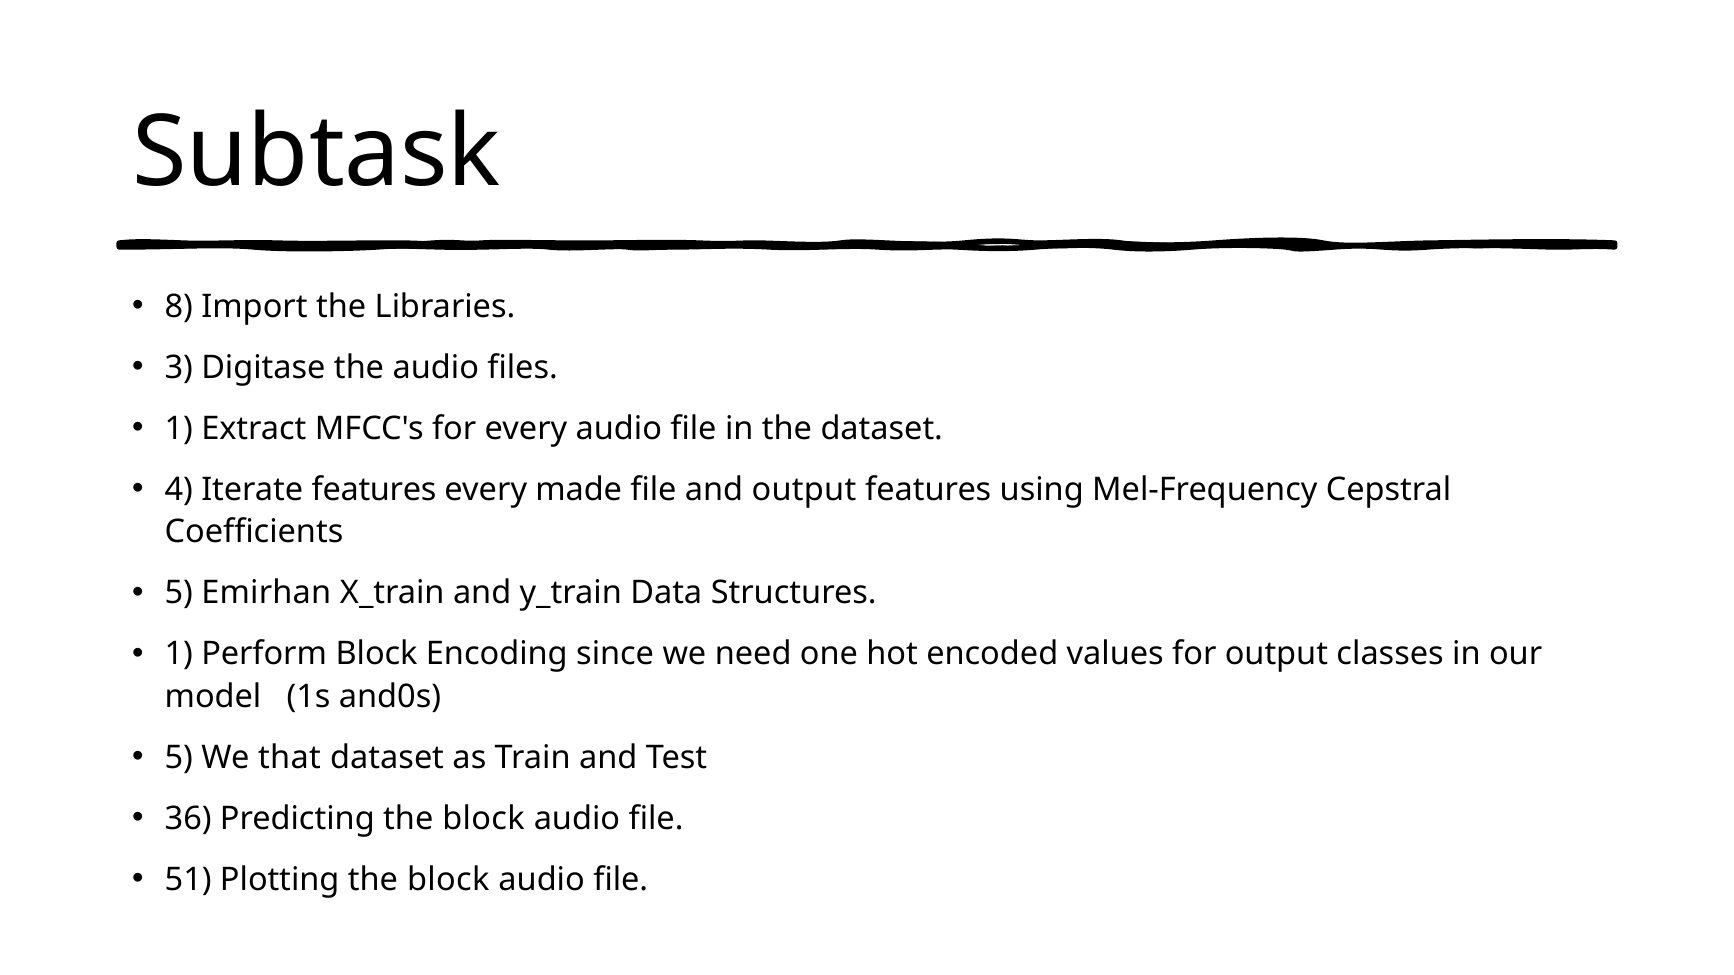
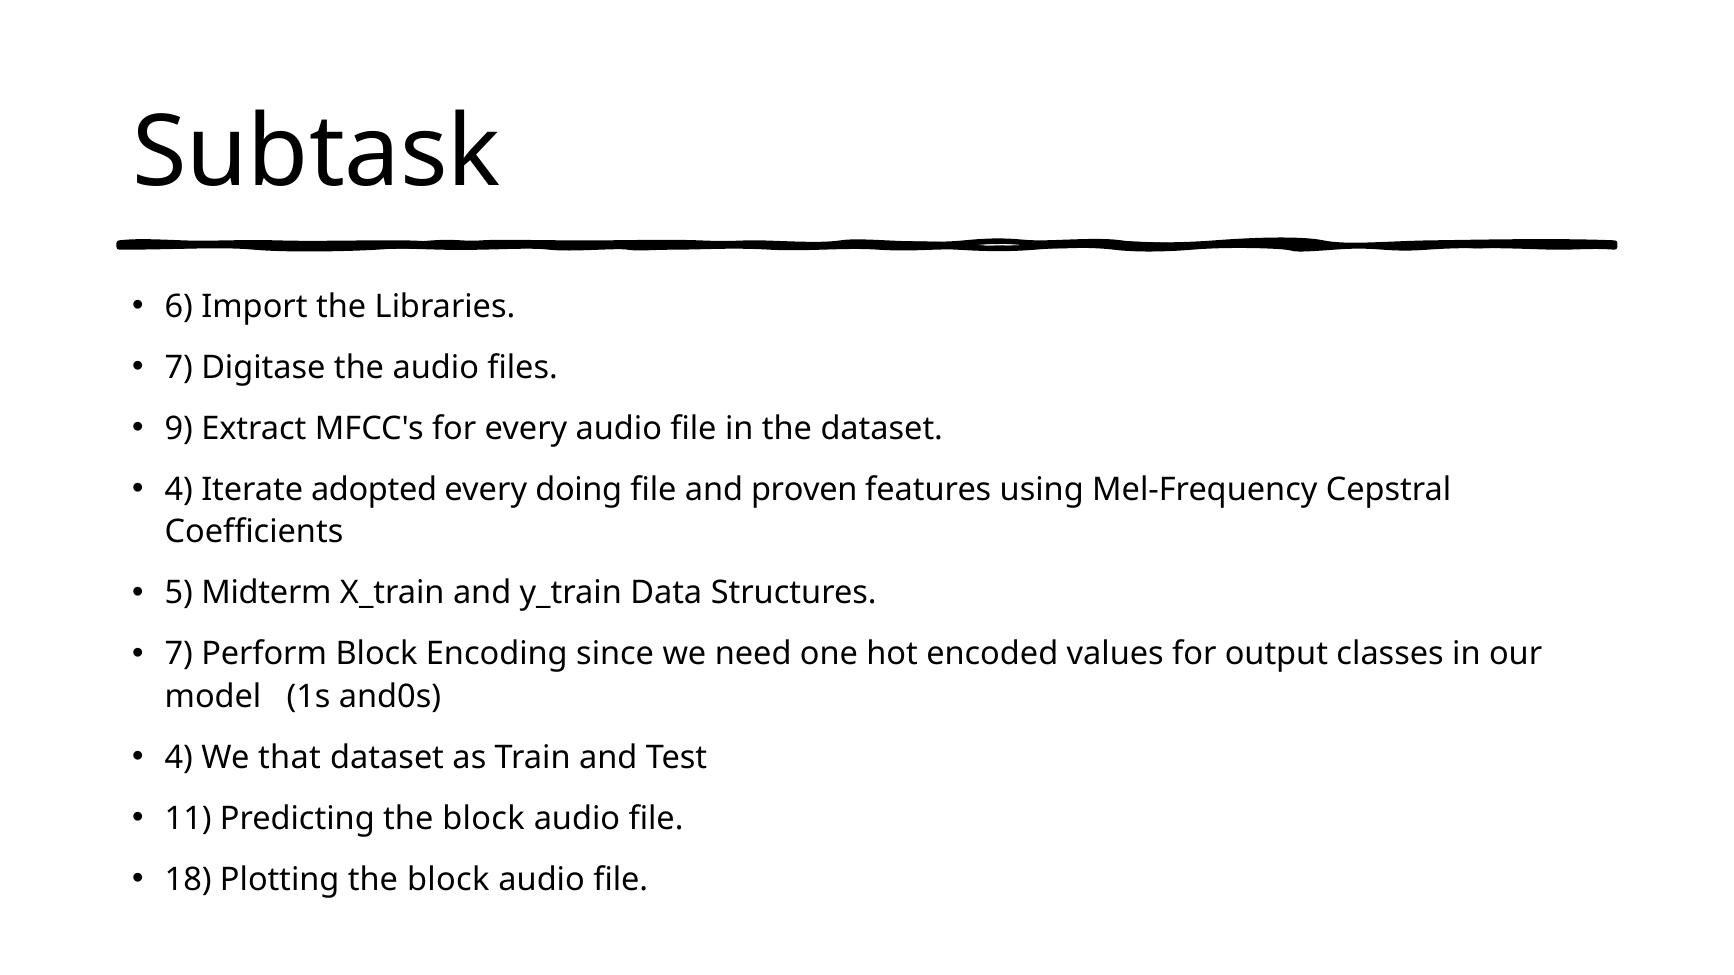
8: 8 -> 6
3 at (179, 368): 3 -> 7
1 at (179, 429): 1 -> 9
Iterate features: features -> adopted
made: made -> doing
and output: output -> proven
Emirhan: Emirhan -> Midterm
1 at (179, 654): 1 -> 7
5 at (179, 758): 5 -> 4
36: 36 -> 11
51: 51 -> 18
